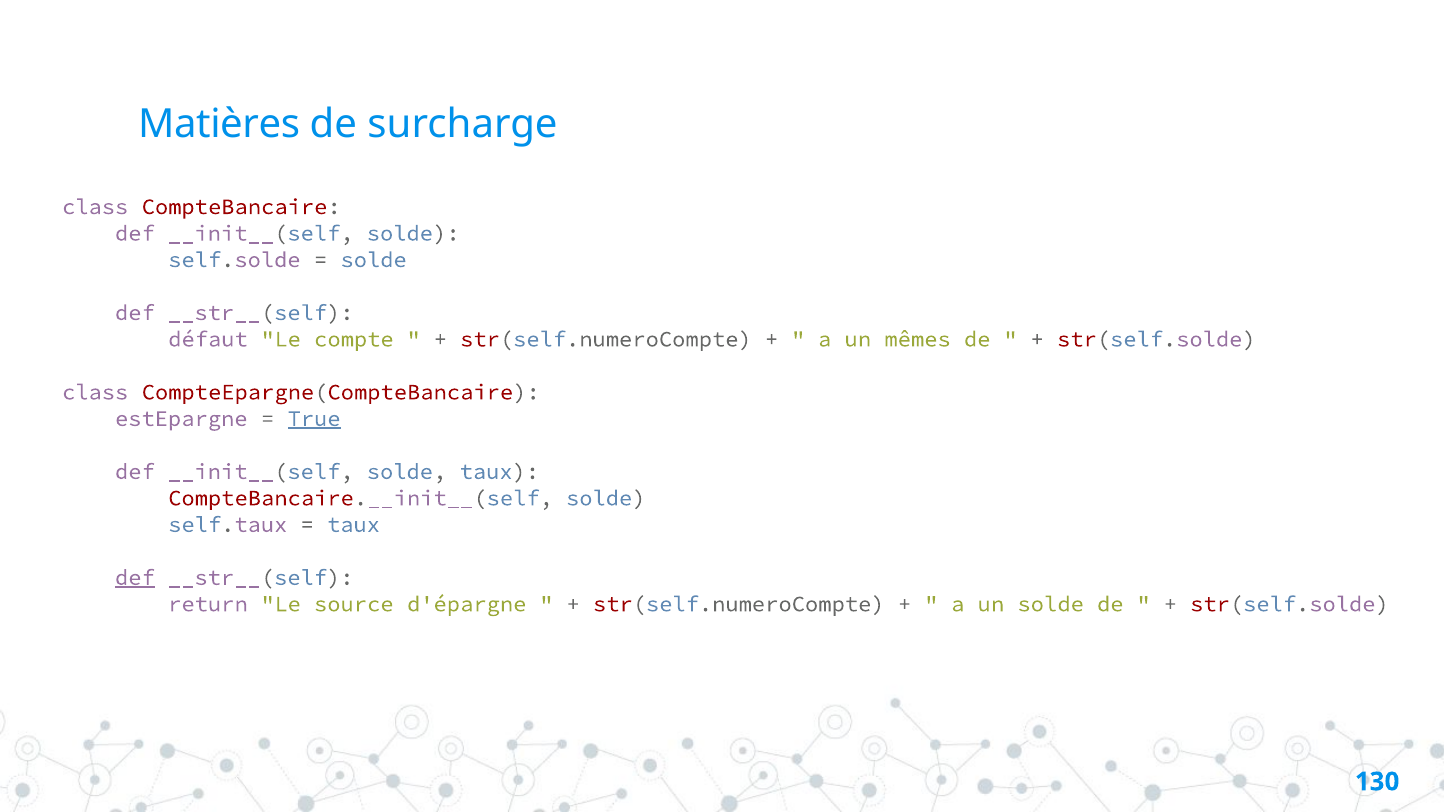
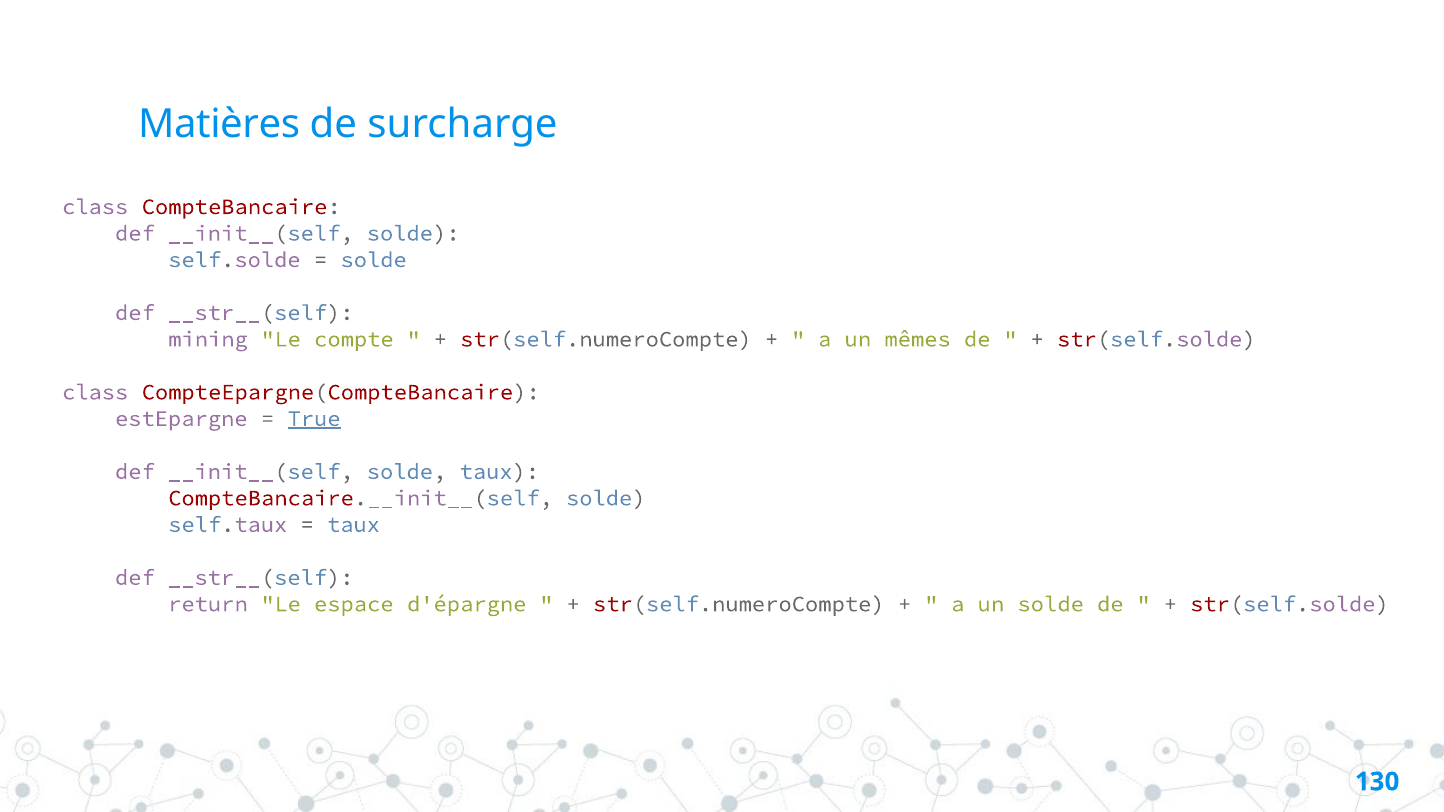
défaut: défaut -> mining
def at (135, 578) underline: present -> none
source: source -> espace
